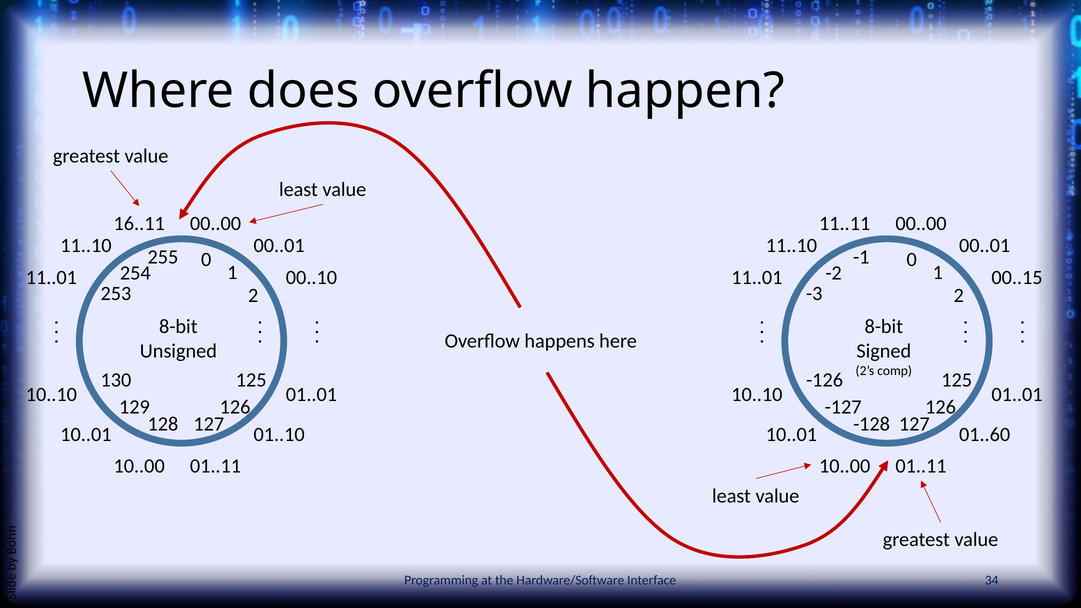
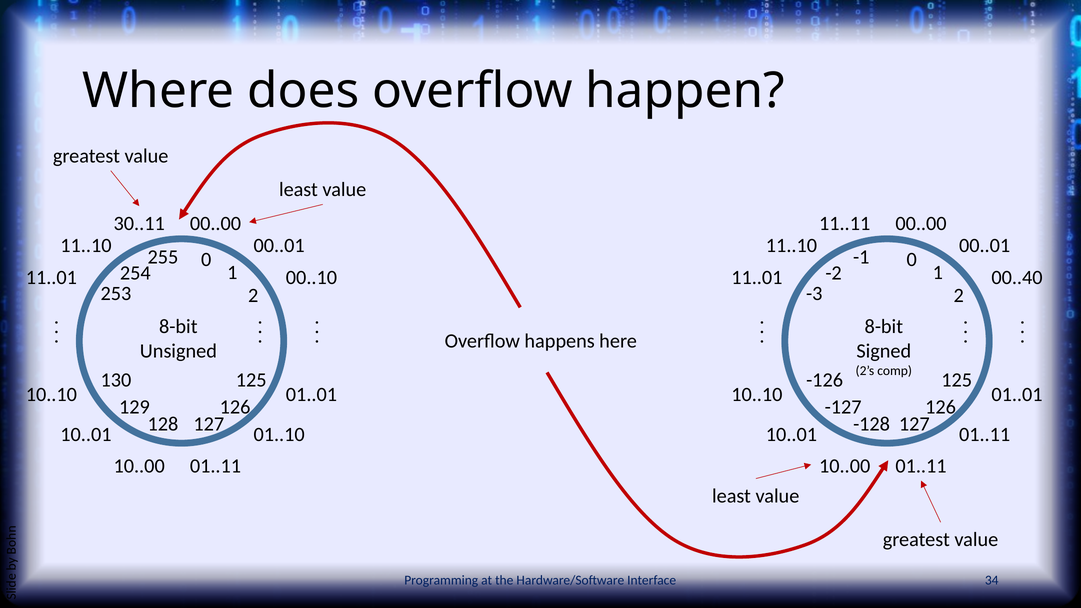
16..11: 16..11 -> 30..11
00..15: 00..15 -> 00..40
01..60 at (985, 435): 01..60 -> 01..11
